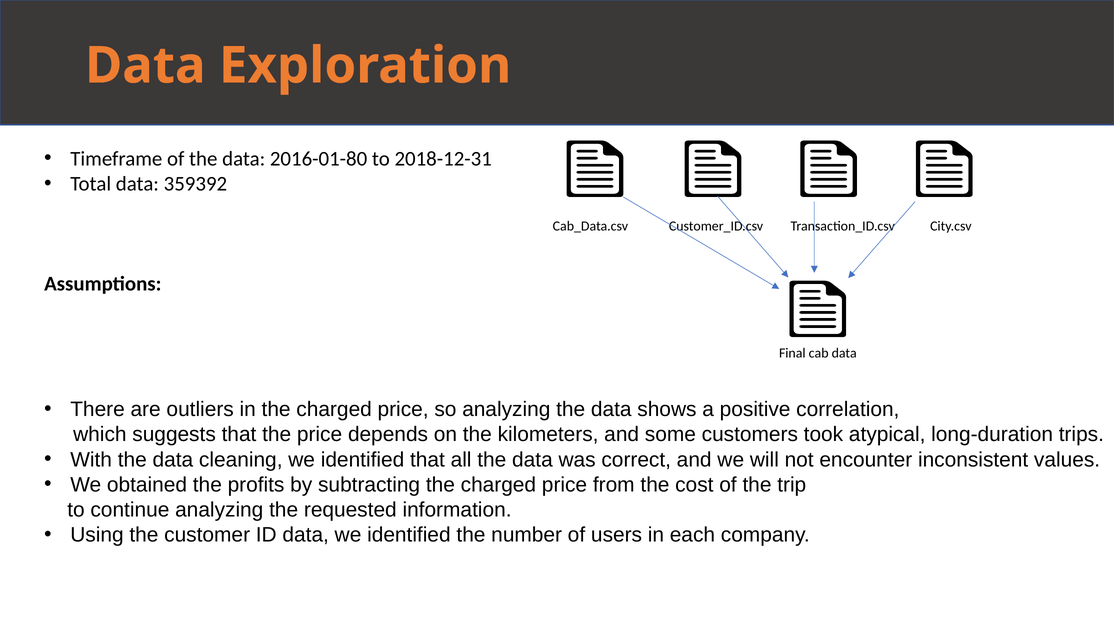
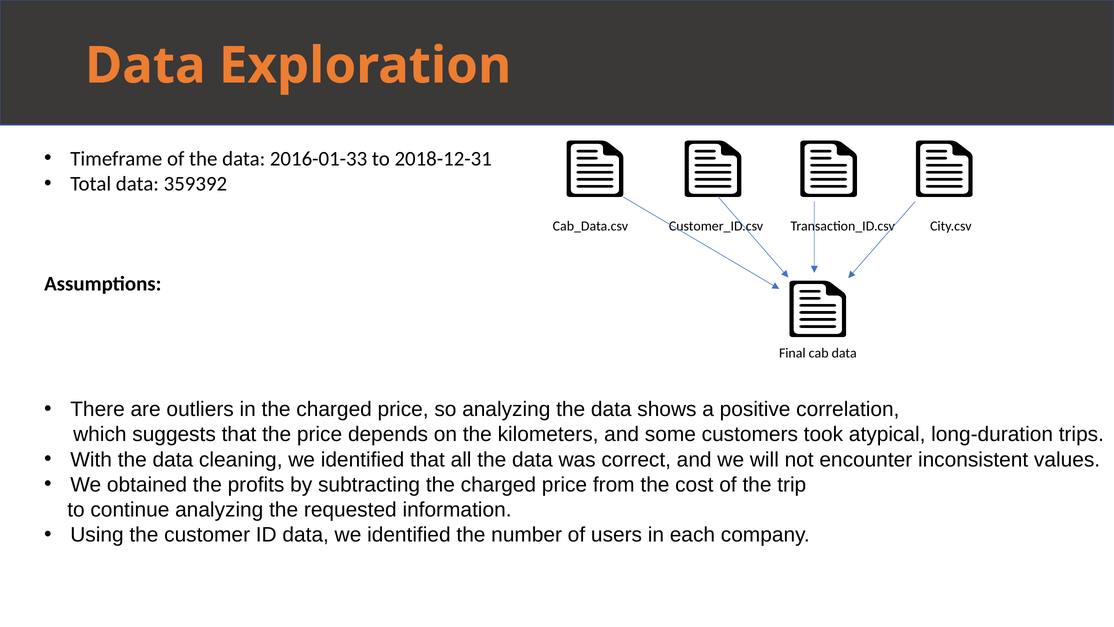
2016-01-80: 2016-01-80 -> 2016-01-33
